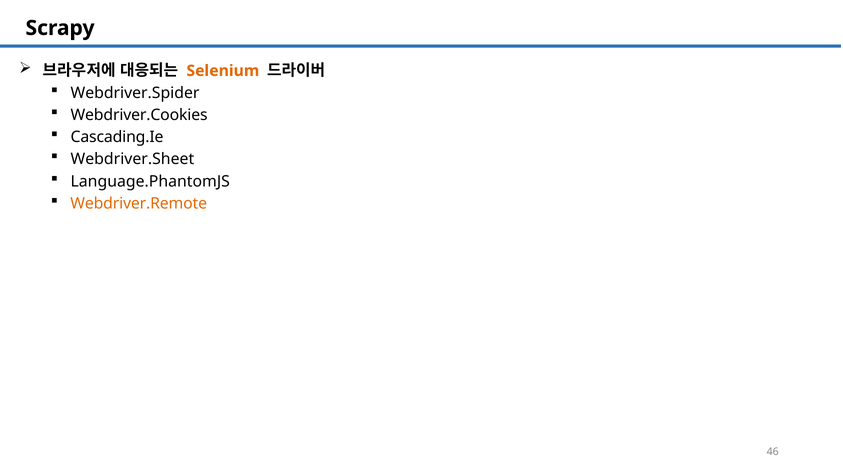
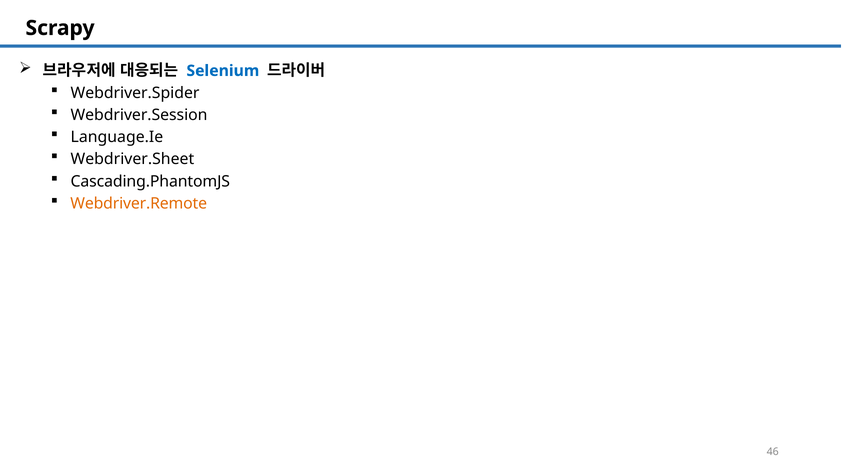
Selenium colour: orange -> blue
Webdriver.Cookies: Webdriver.Cookies -> Webdriver.Session
Cascading.Ie: Cascading.Ie -> Language.Ie
Language.PhantomJS: Language.PhantomJS -> Cascading.PhantomJS
